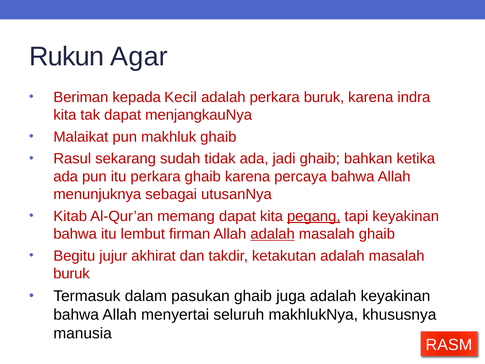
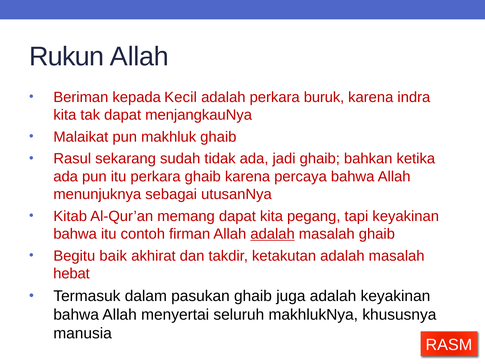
Rukun Agar: Agar -> Allah
pegang underline: present -> none
lembut: lembut -> contoh
jujur: jujur -> baik
buruk at (71, 273): buruk -> hebat
